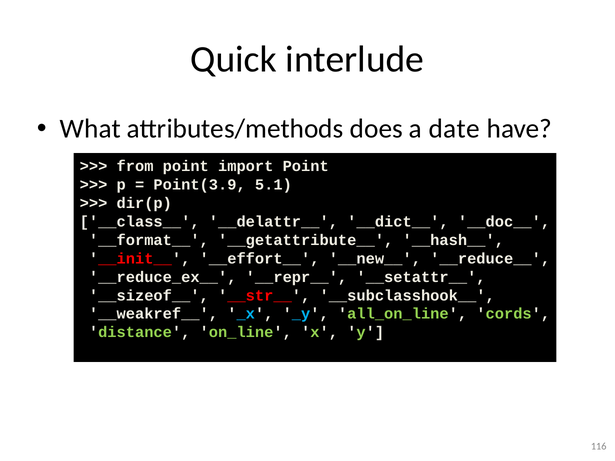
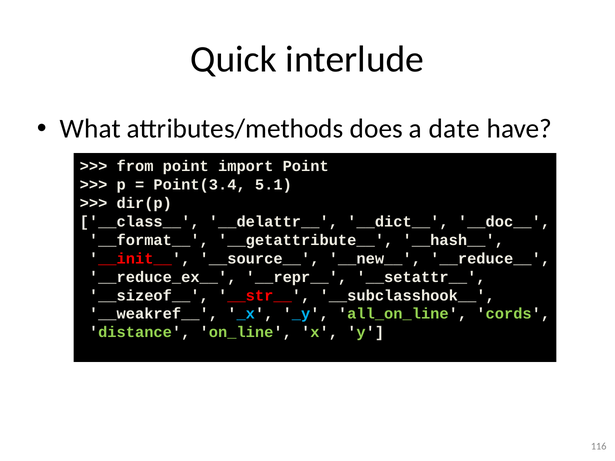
Point(3.9: Point(3.9 -> Point(3.4
__effort__: __effort__ -> __source__
